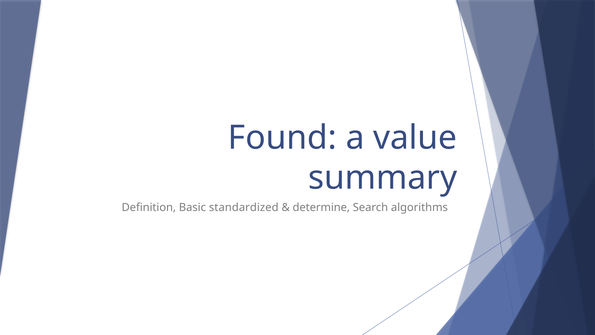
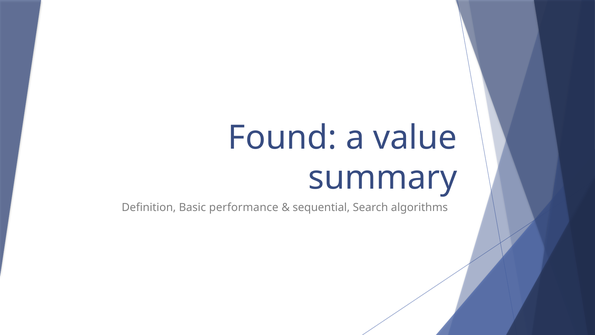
standardized: standardized -> performance
determine: determine -> sequential
